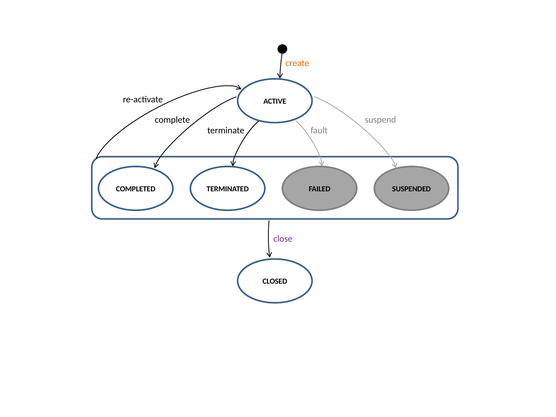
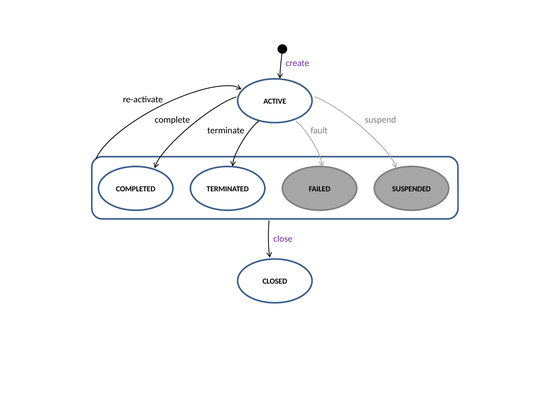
create colour: orange -> purple
